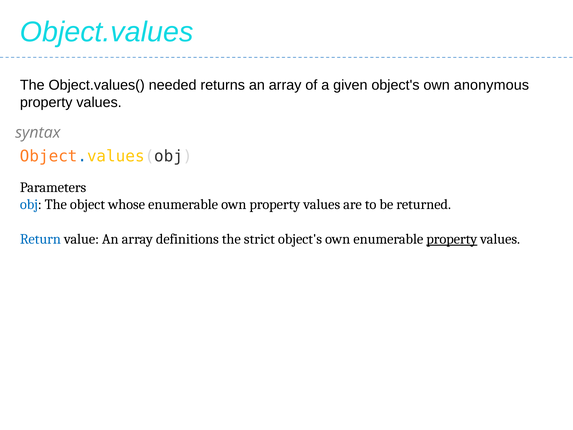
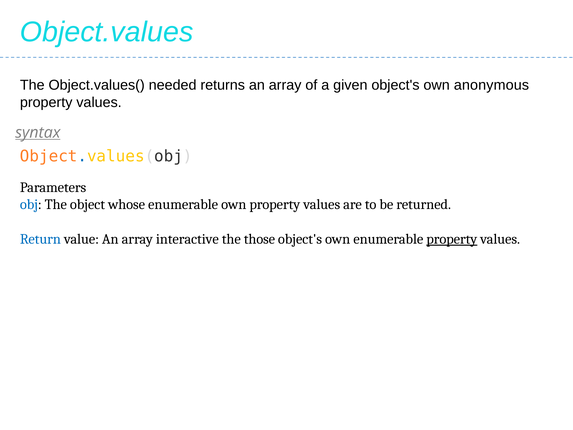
syntax underline: none -> present
definitions: definitions -> interactive
strict: strict -> those
